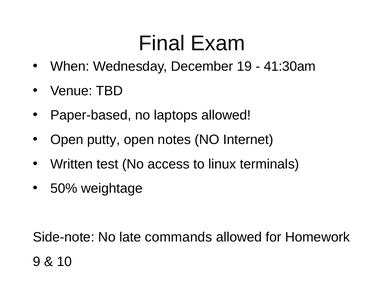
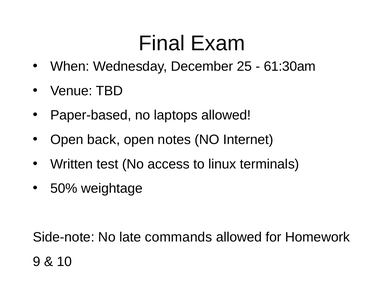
19: 19 -> 25
41:30am: 41:30am -> 61:30am
putty: putty -> back
